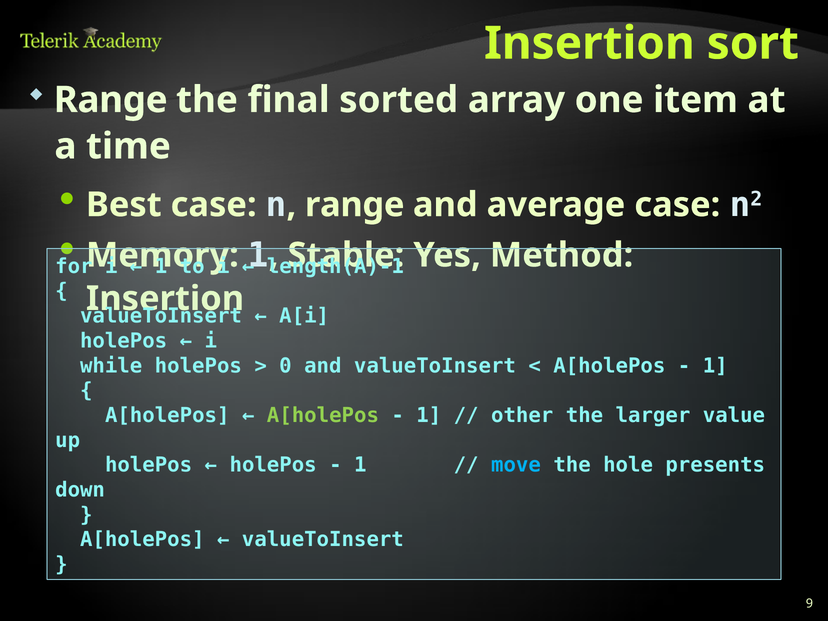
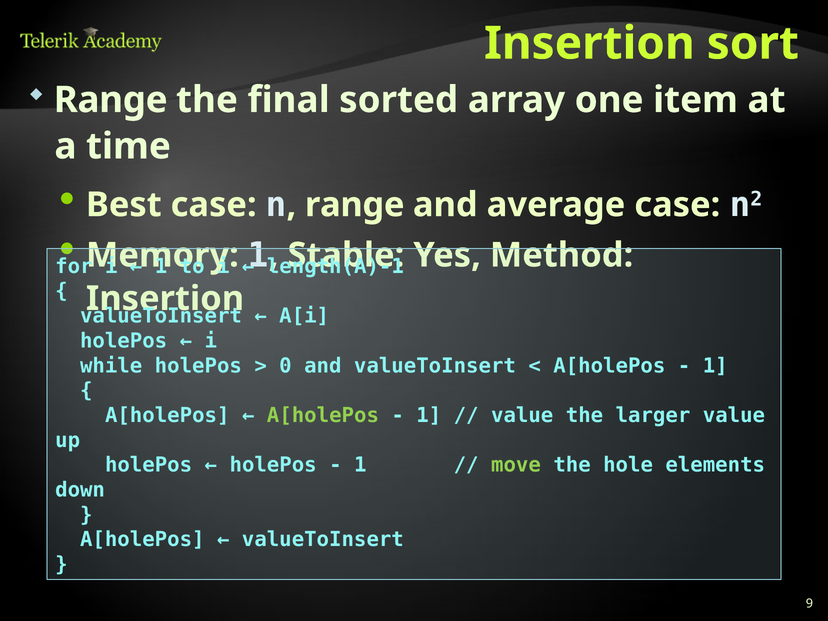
other at (522, 415): other -> value
move colour: light blue -> light green
presents: presents -> elements
